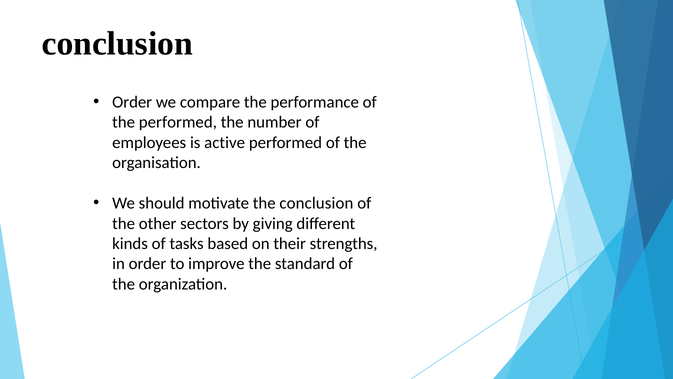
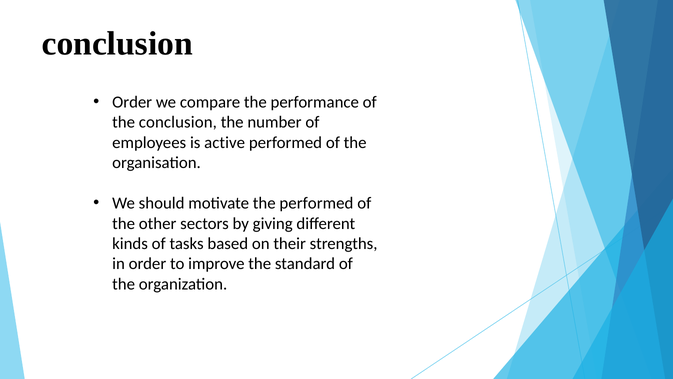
the performed: performed -> conclusion
the conclusion: conclusion -> performed
